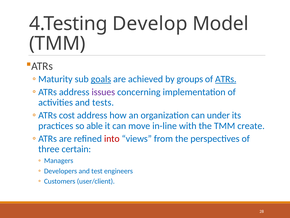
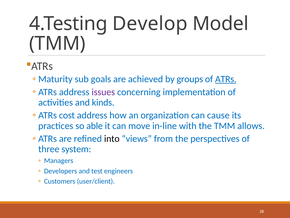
goals underline: present -> none
tests: tests -> kinds
under: under -> cause
create: create -> allows
into colour: red -> black
certain: certain -> system
